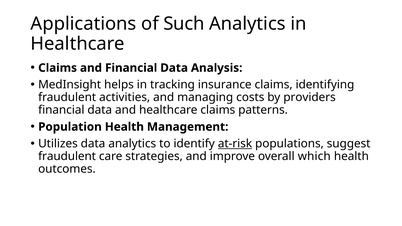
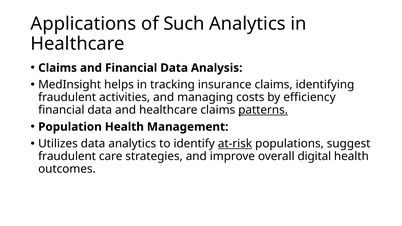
providers: providers -> efficiency
patterns underline: none -> present
which: which -> digital
